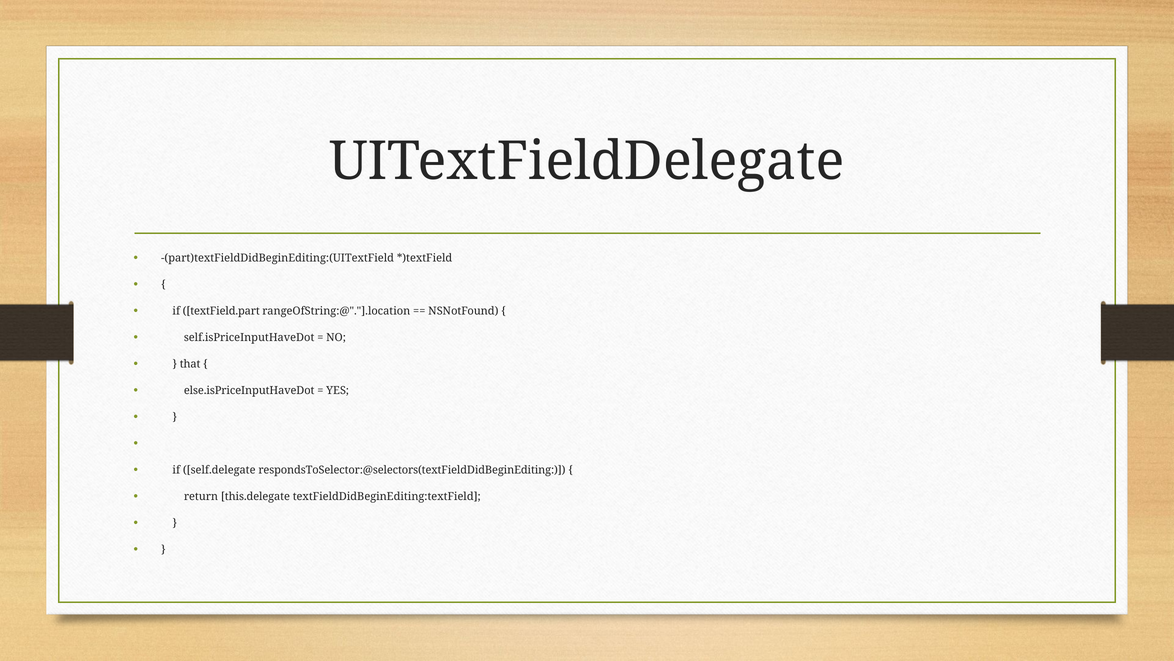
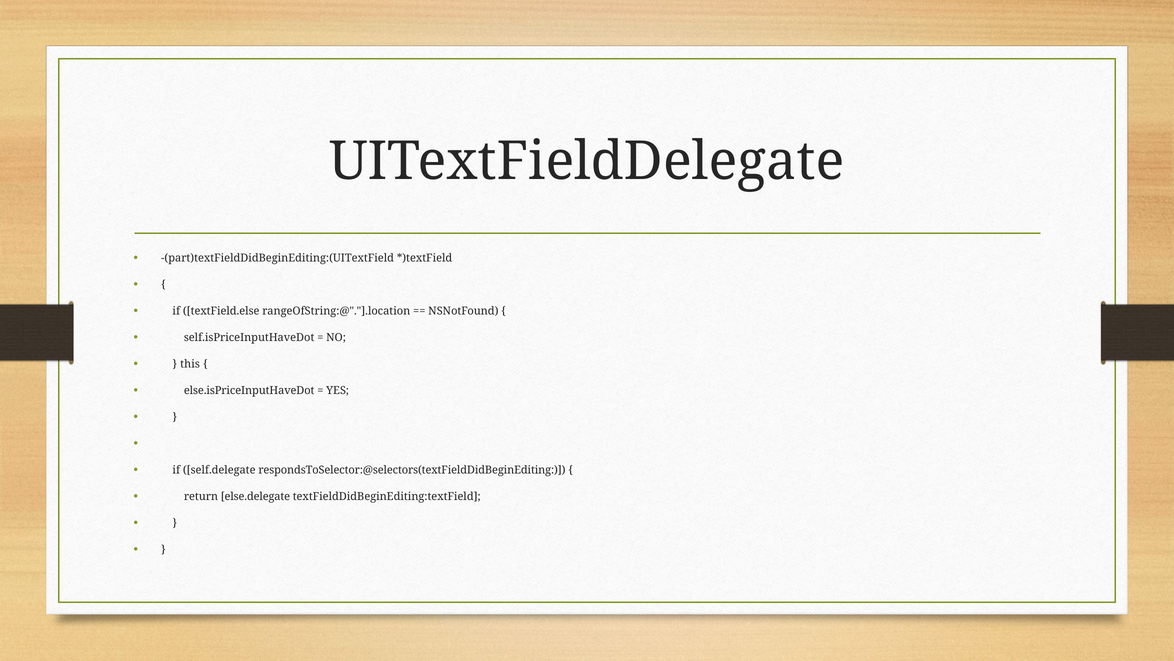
textField.part: textField.part -> textField.else
that: that -> this
this.delegate: this.delegate -> else.delegate
